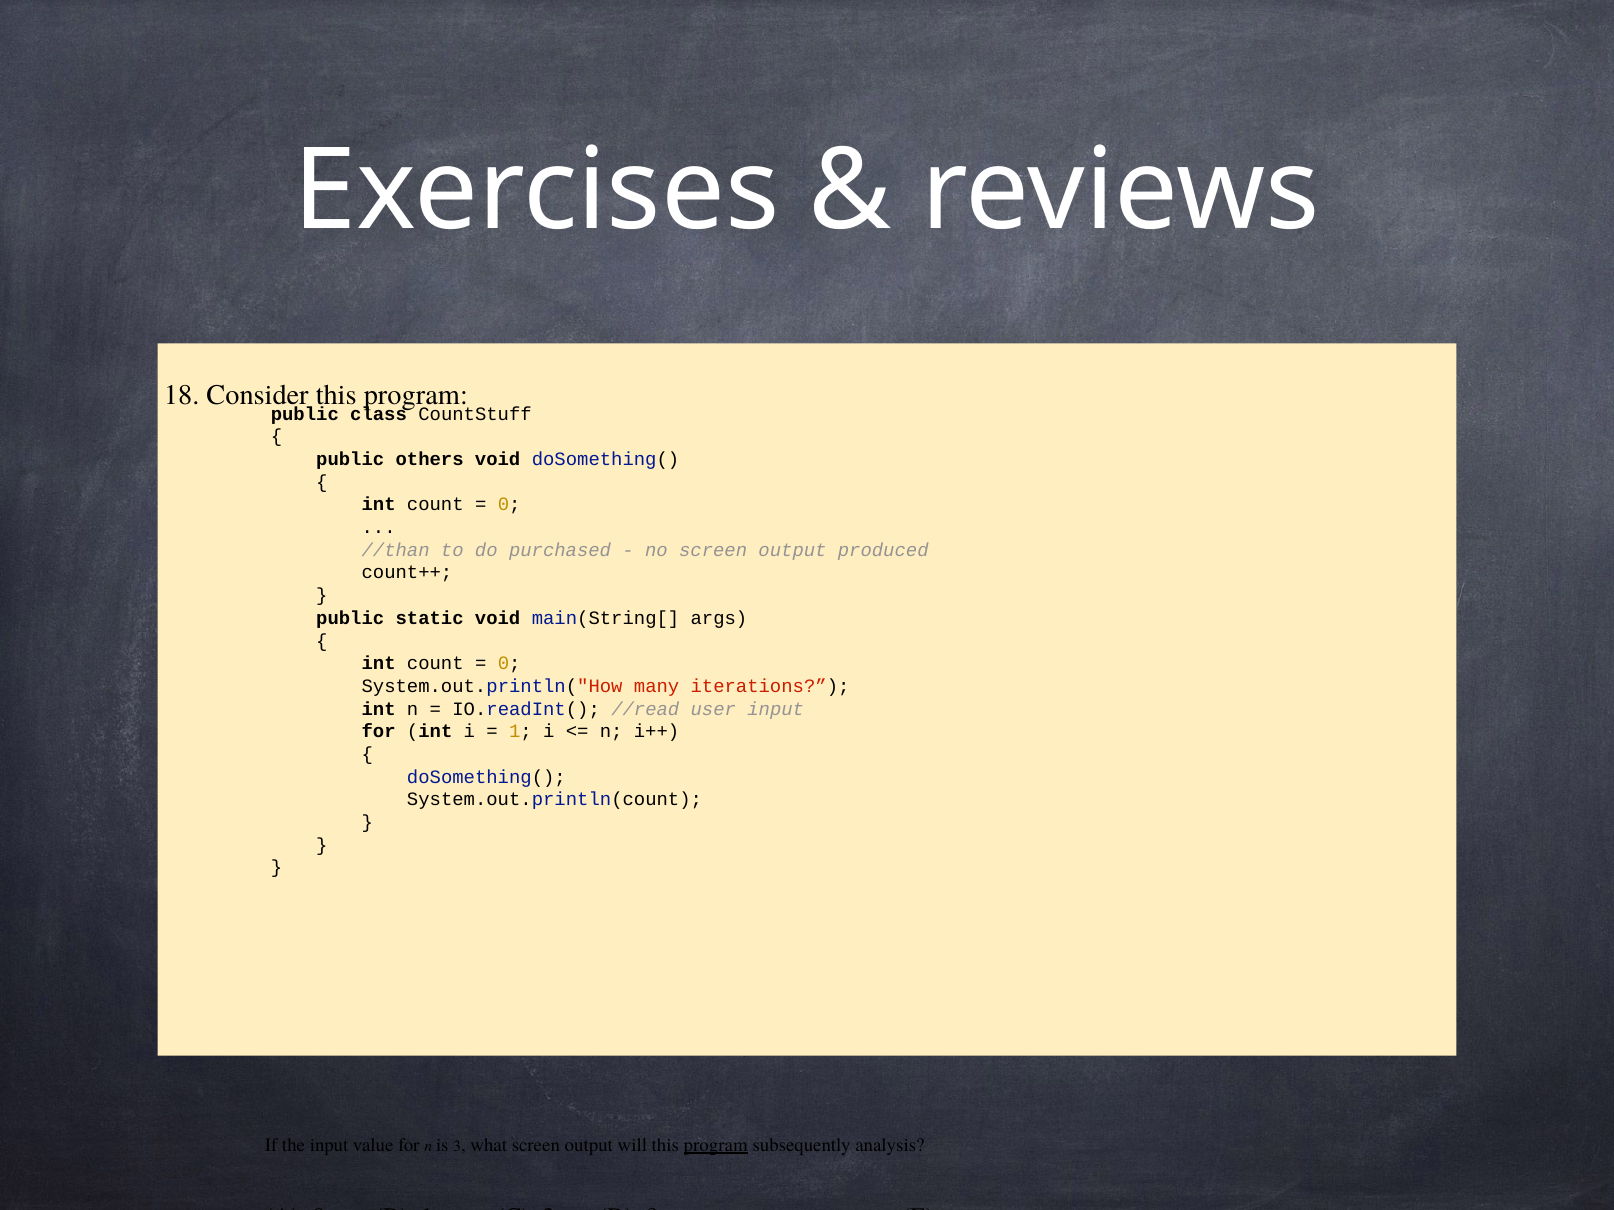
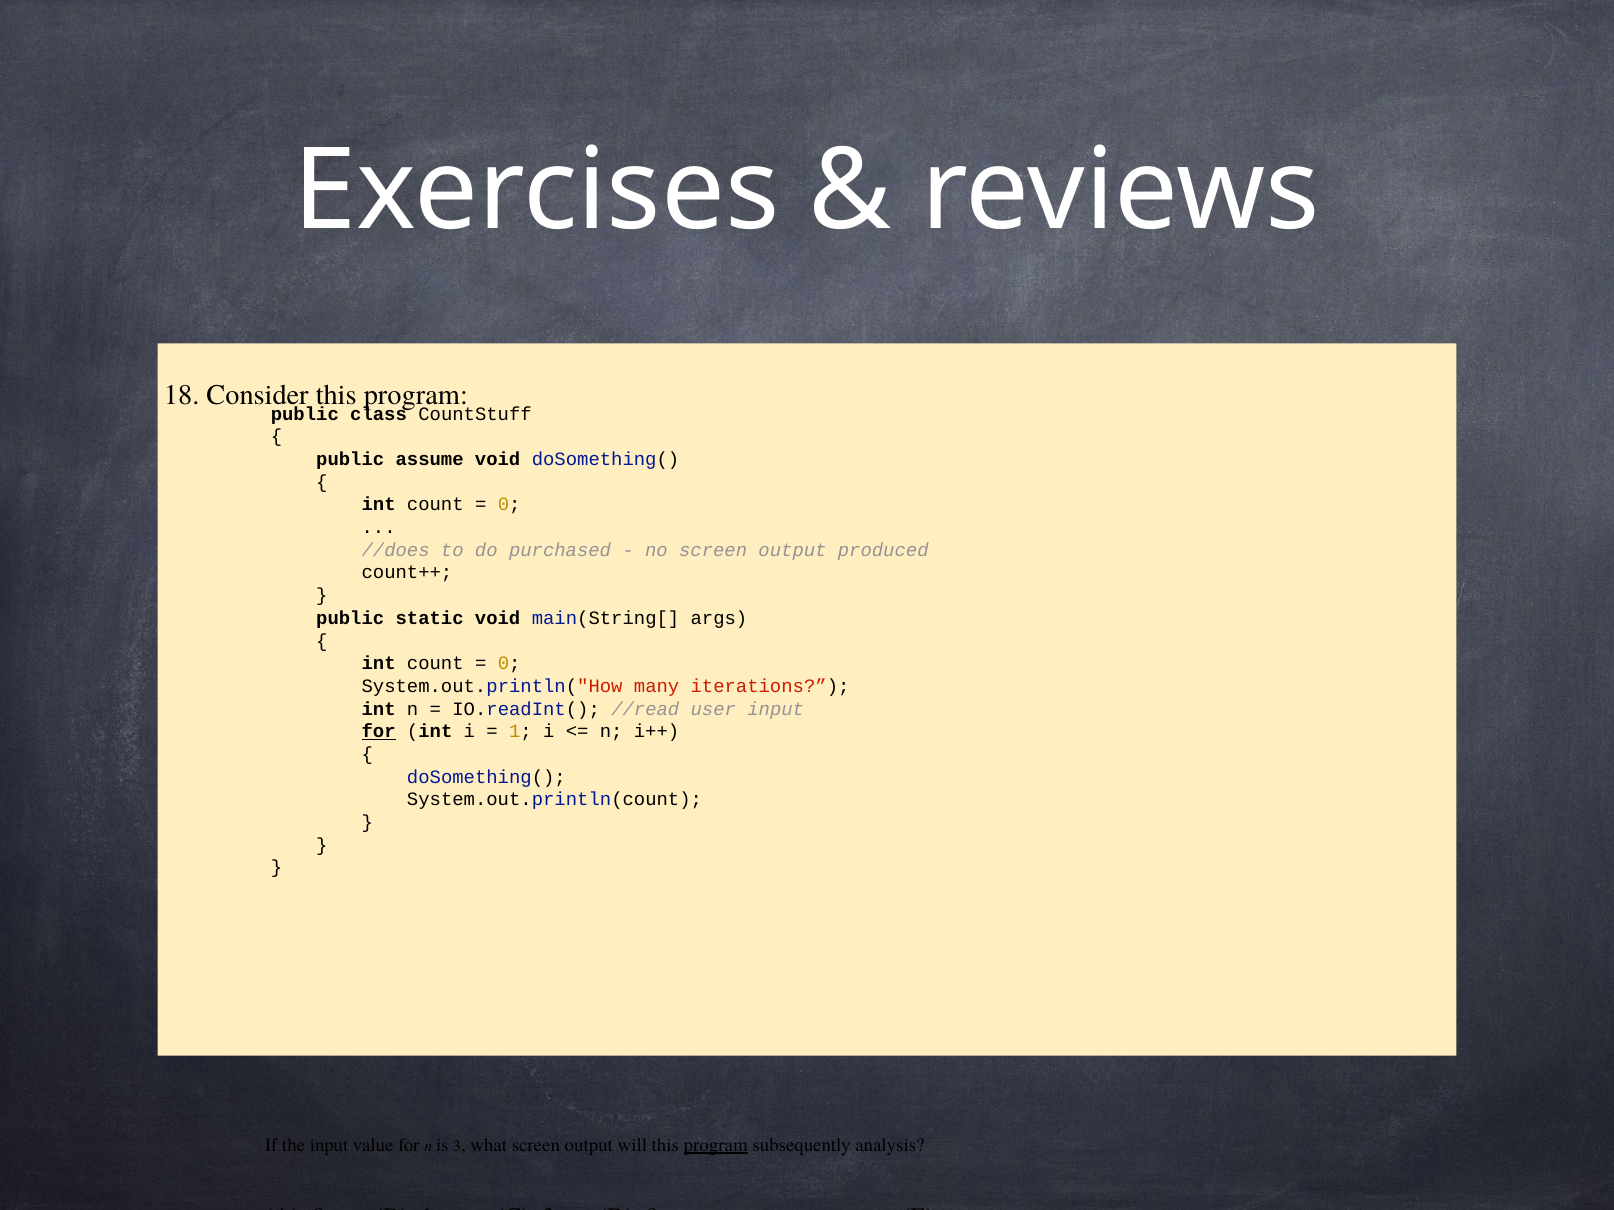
others: others -> assume
//than: //than -> //does
for at (379, 732) underline: none -> present
